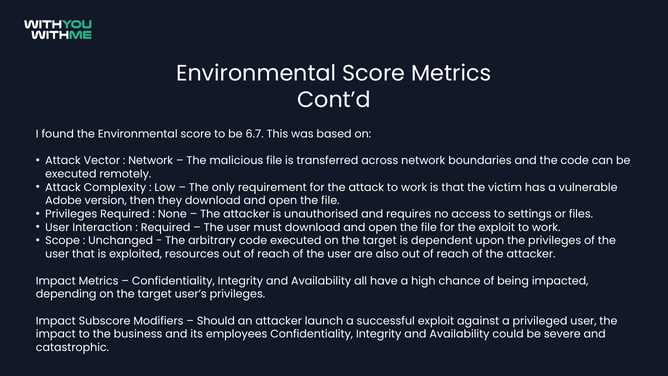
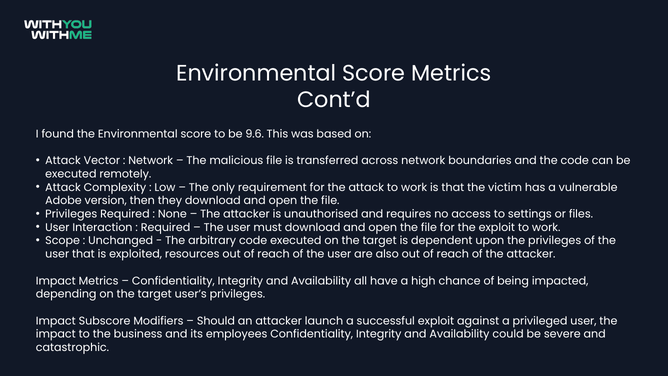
6.7: 6.7 -> 9.6
